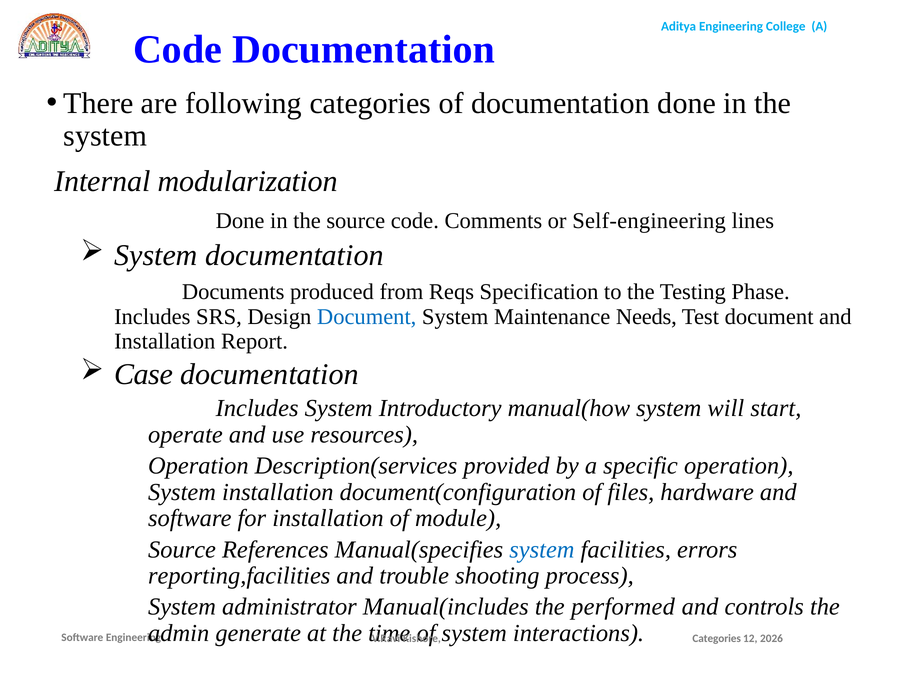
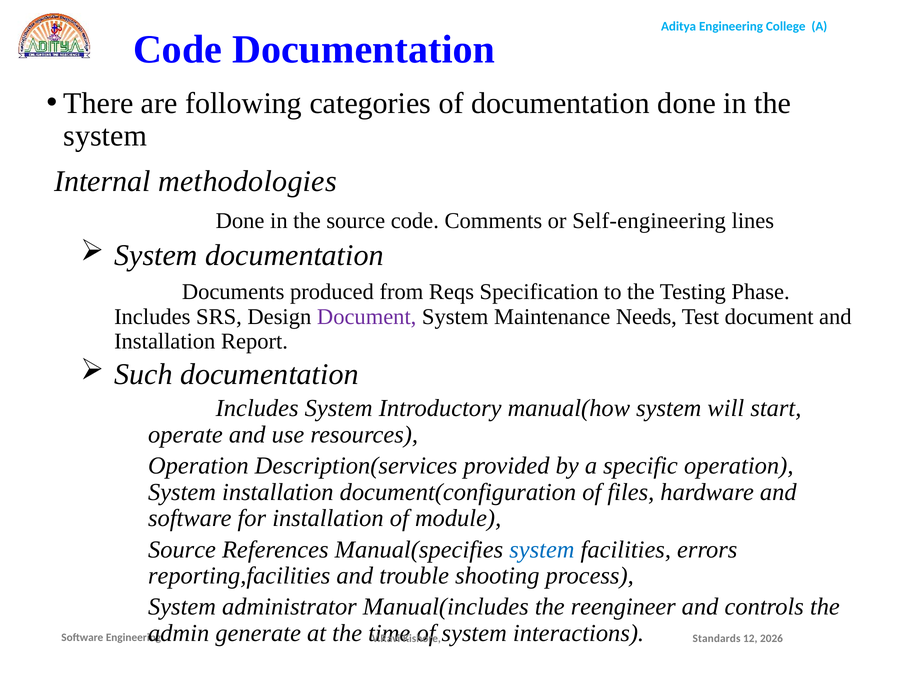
modularization: modularization -> methodologies
Document at (367, 317) colour: blue -> purple
Case: Case -> Such
performed: performed -> reengineer
Categories at (717, 639): Categories -> Standards
